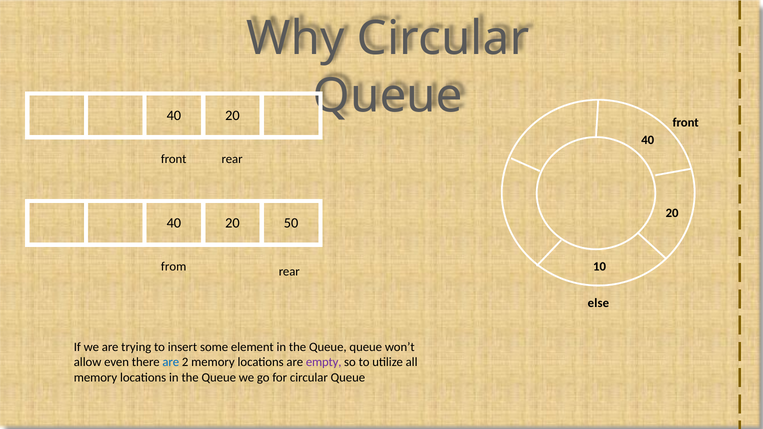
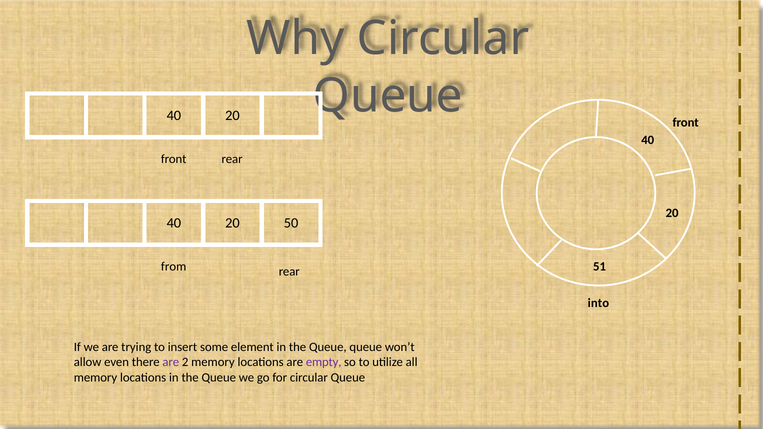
10: 10 -> 51
else: else -> into
are at (171, 362) colour: blue -> purple
